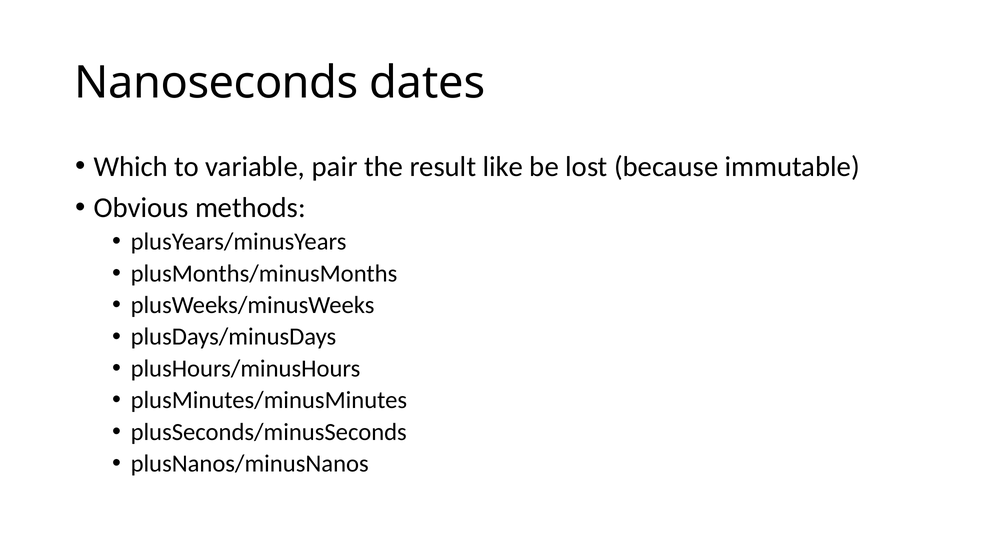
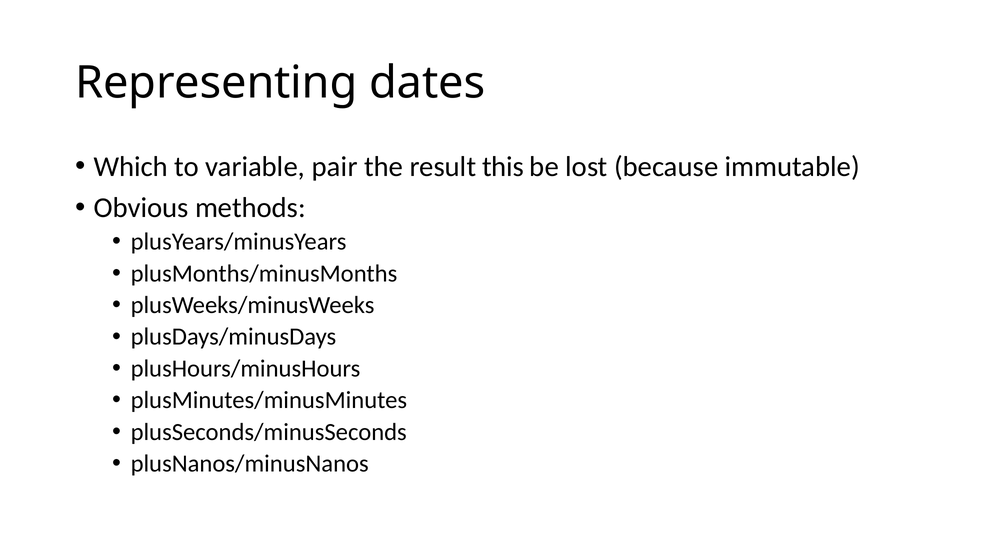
Nanoseconds: Nanoseconds -> Representing
like: like -> this
